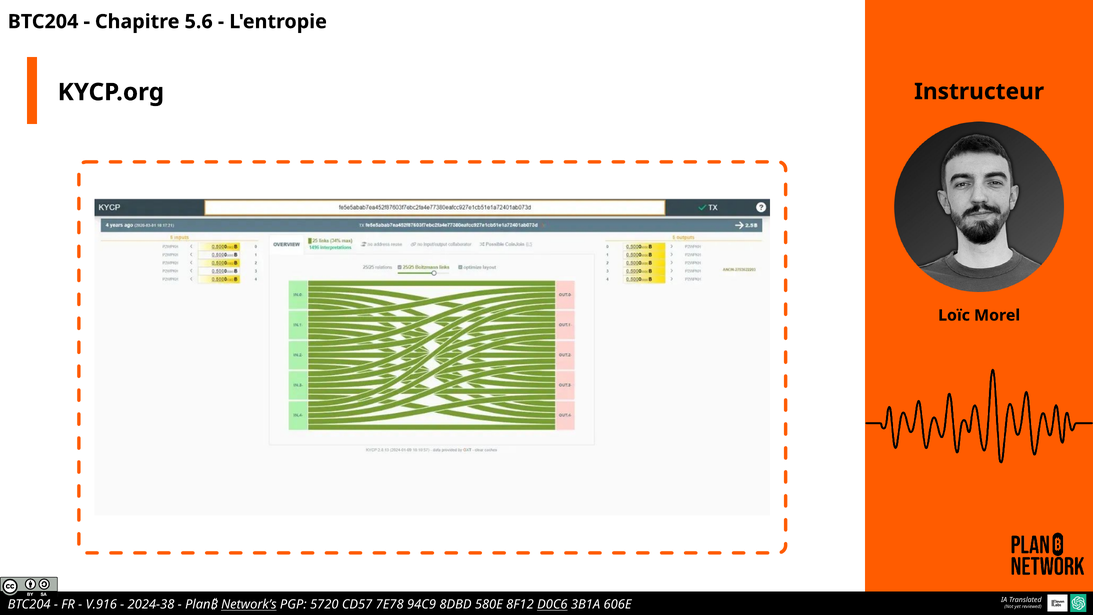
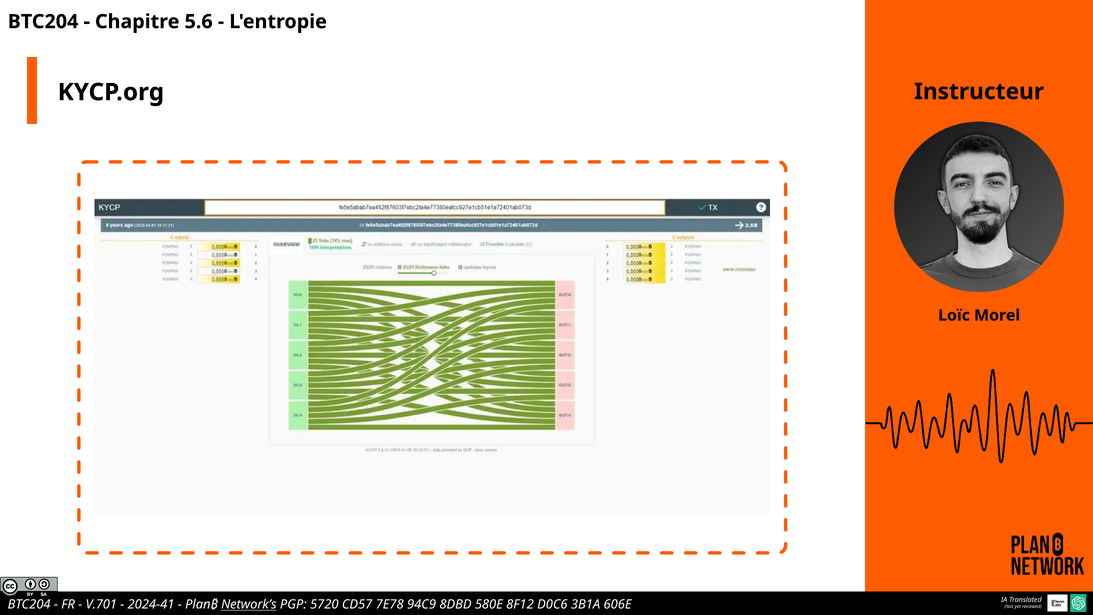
V.916: V.916 -> V.701
2024-38: 2024-38 -> 2024-41
D0C6 underline: present -> none
